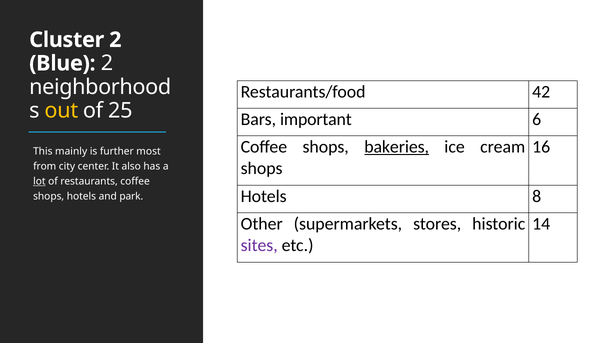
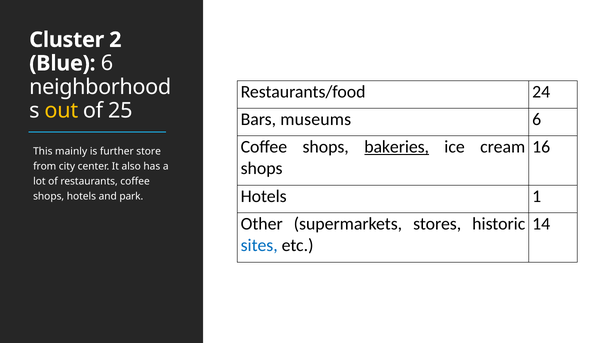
Blue 2: 2 -> 6
42: 42 -> 24
important: important -> museums
most: most -> store
lot underline: present -> none
8: 8 -> 1
sites colour: purple -> blue
